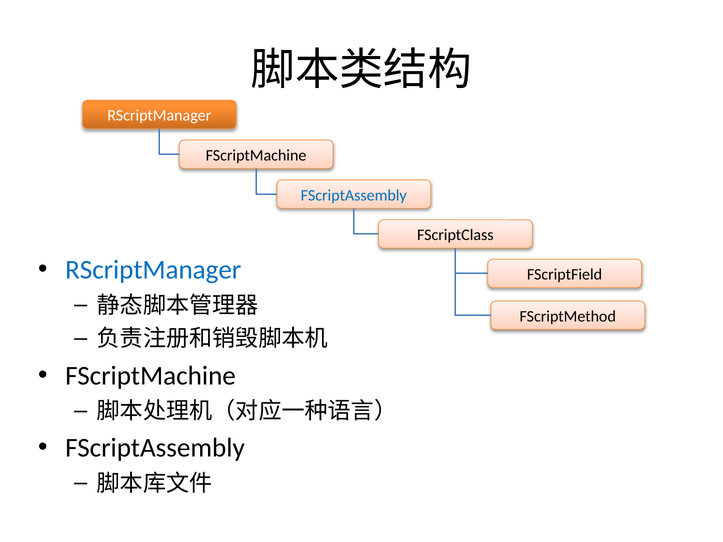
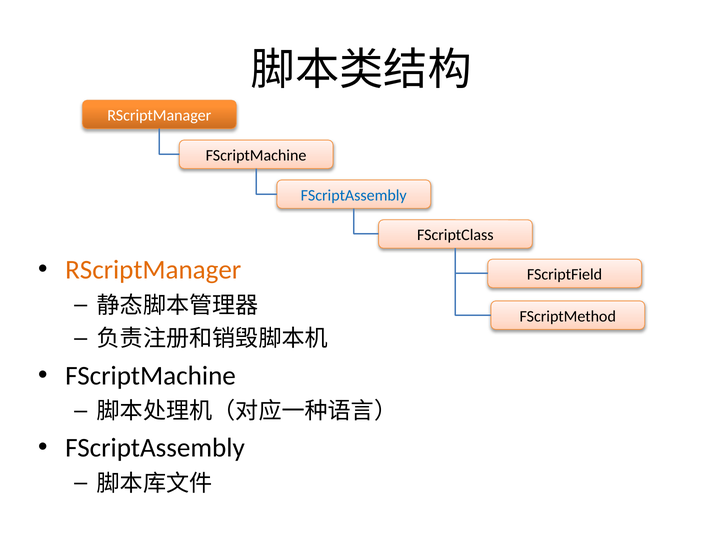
RScriptManager at (153, 270) colour: blue -> orange
